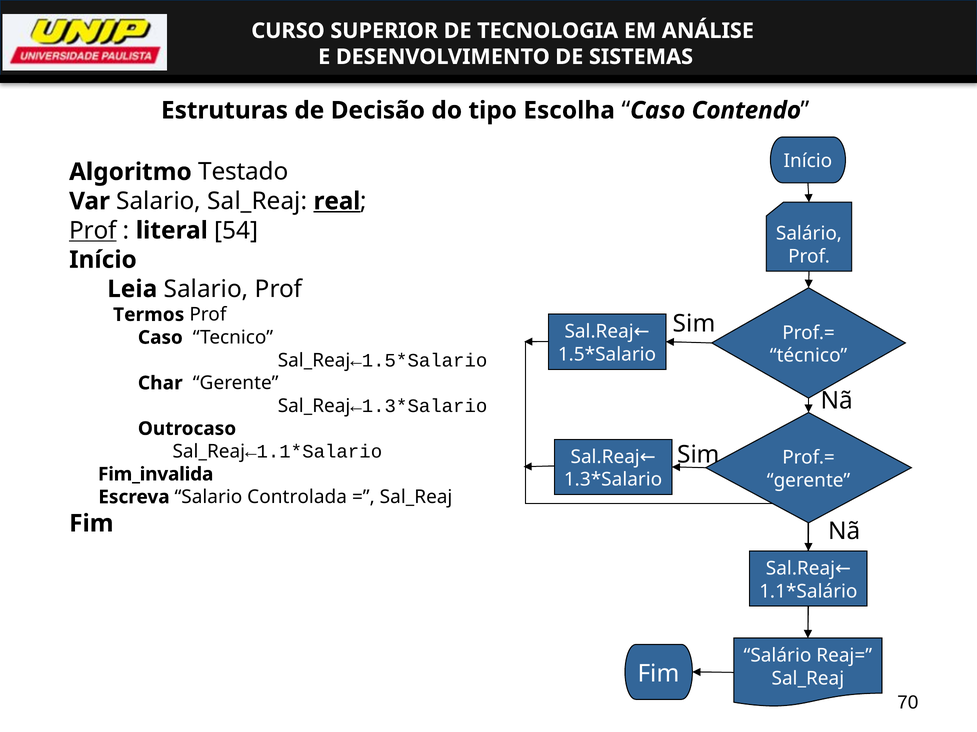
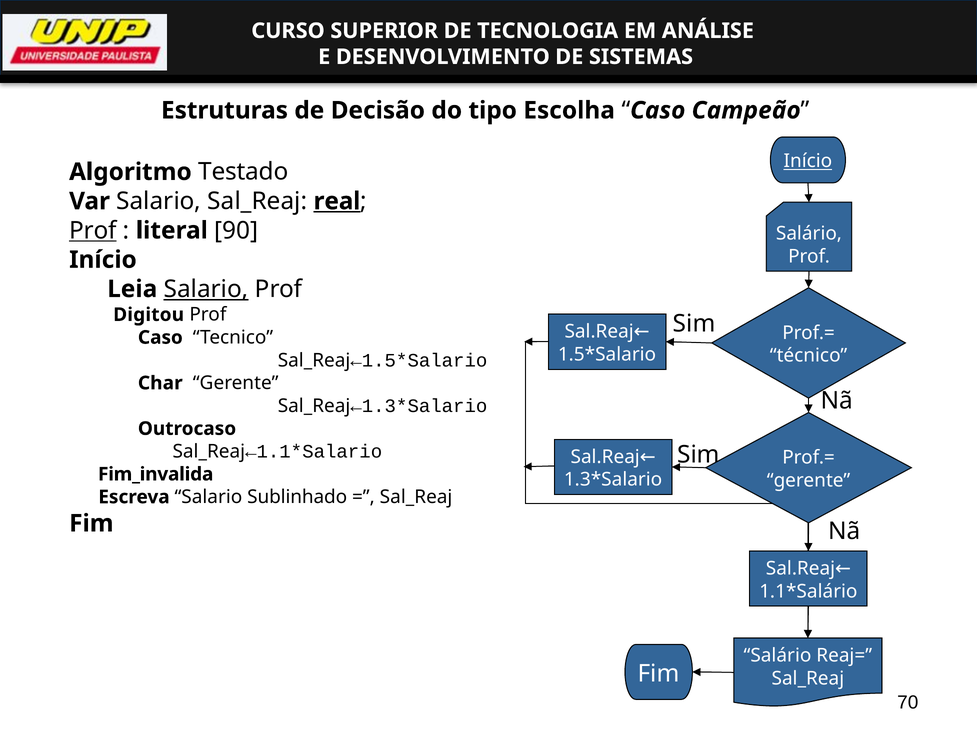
Contendo: Contendo -> Campeão
Início at (808, 161) underline: none -> present
54: 54 -> 90
Salario at (206, 289) underline: none -> present
Termos: Termos -> Digitou
Controlada: Controlada -> Sublinhado
